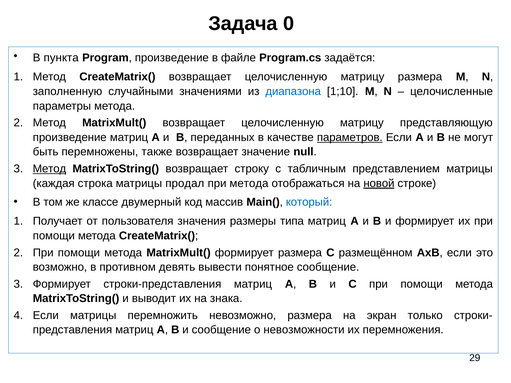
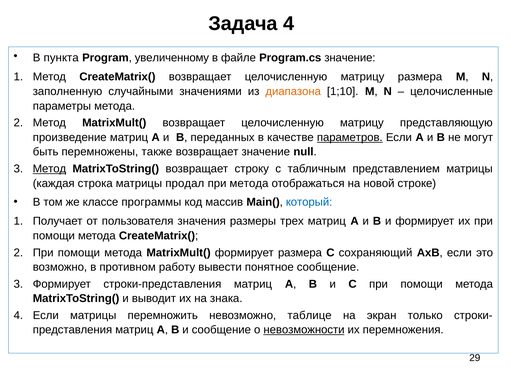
Задача 0: 0 -> 4
Program произведение: произведение -> увеличенному
Program.cs задаётся: задаётся -> значение
диапазона colour: blue -> orange
новой underline: present -> none
двумерный: двумерный -> программы
типа: типа -> трех
размещённом: размещённом -> сохраняющий
девять: девять -> работу
невозможно размера: размера -> таблице
невозможности underline: none -> present
